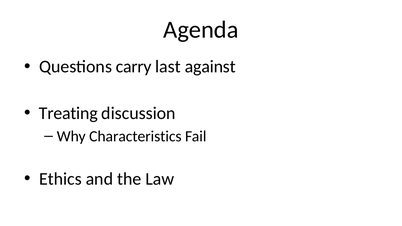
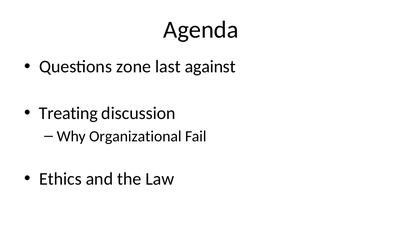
carry: carry -> zone
Characteristics: Characteristics -> Organizational
